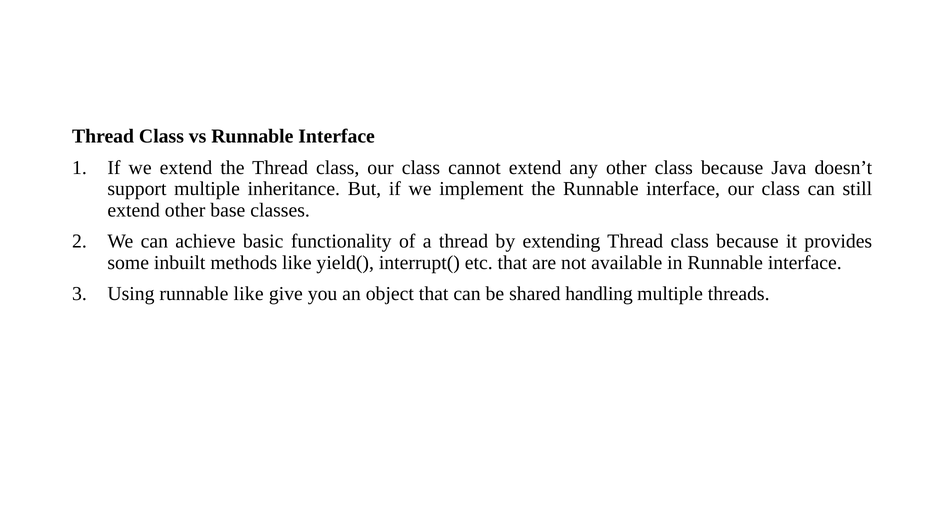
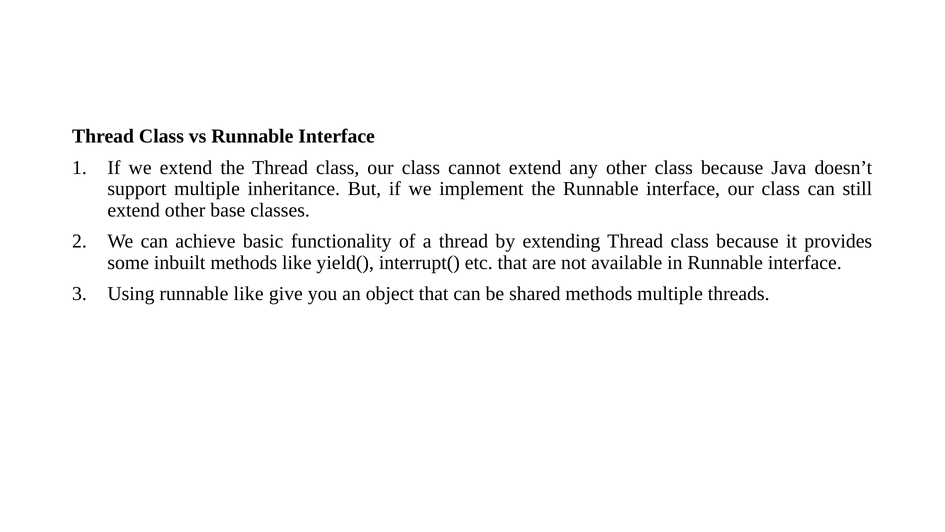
shared handling: handling -> methods
